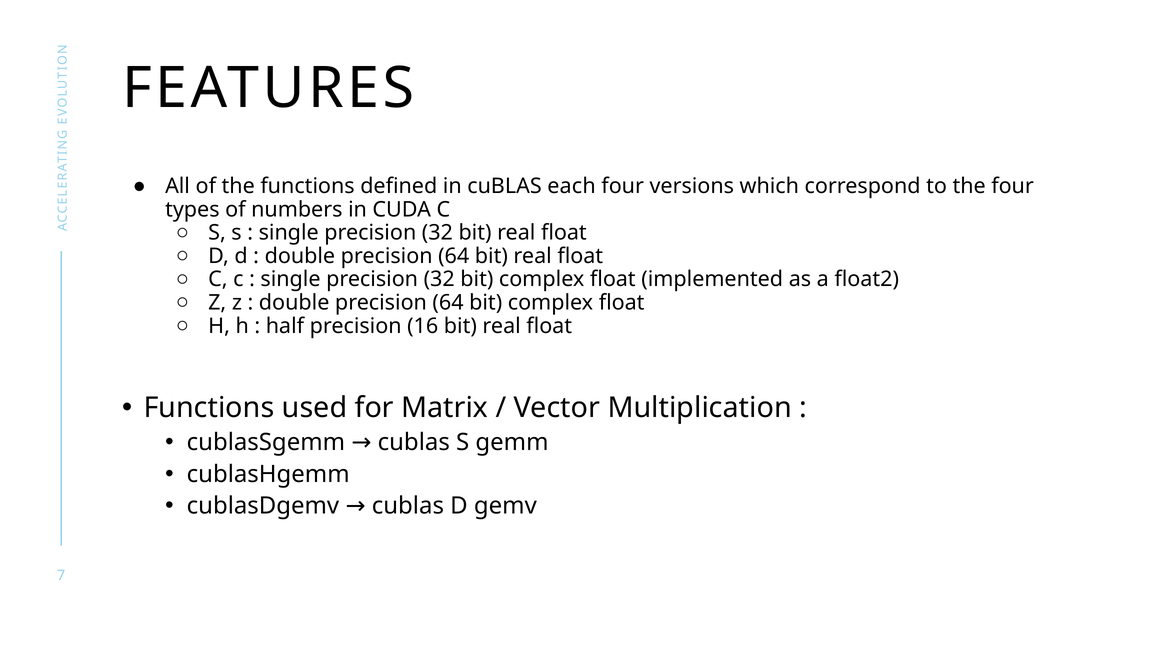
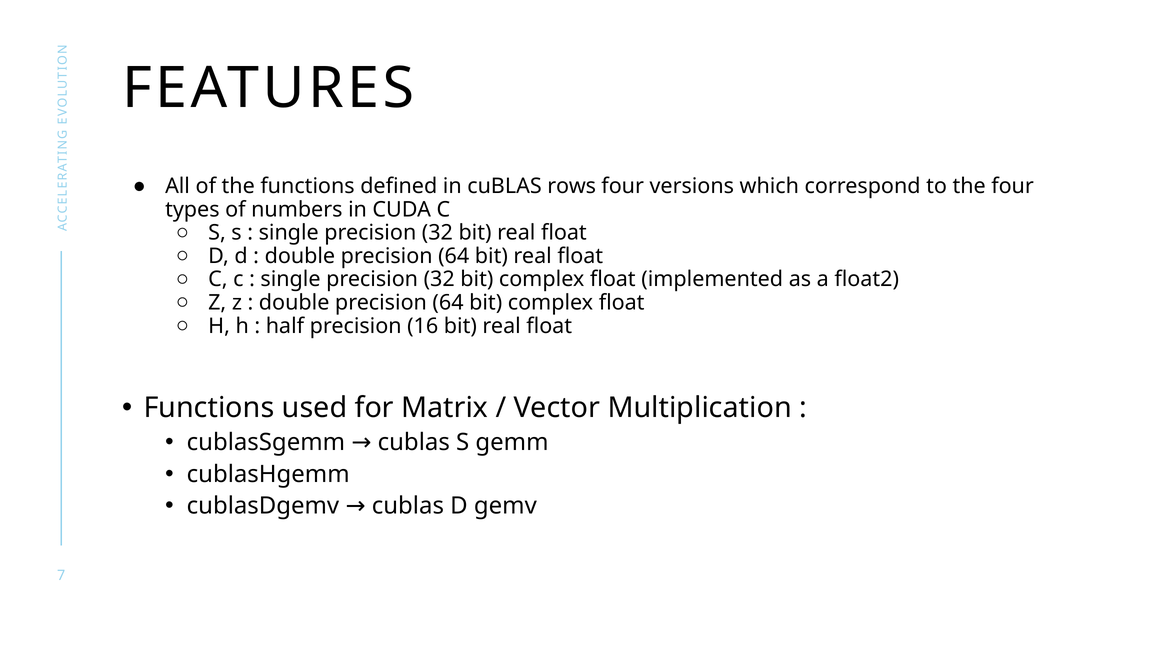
each: each -> rows
